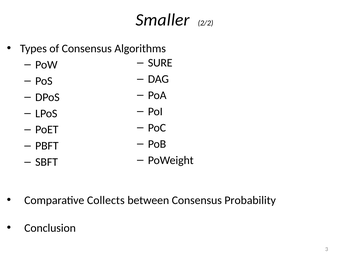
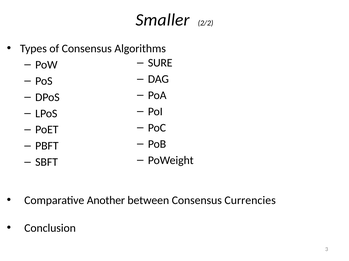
Collects: Collects -> Another
Probability: Probability -> Currencies
